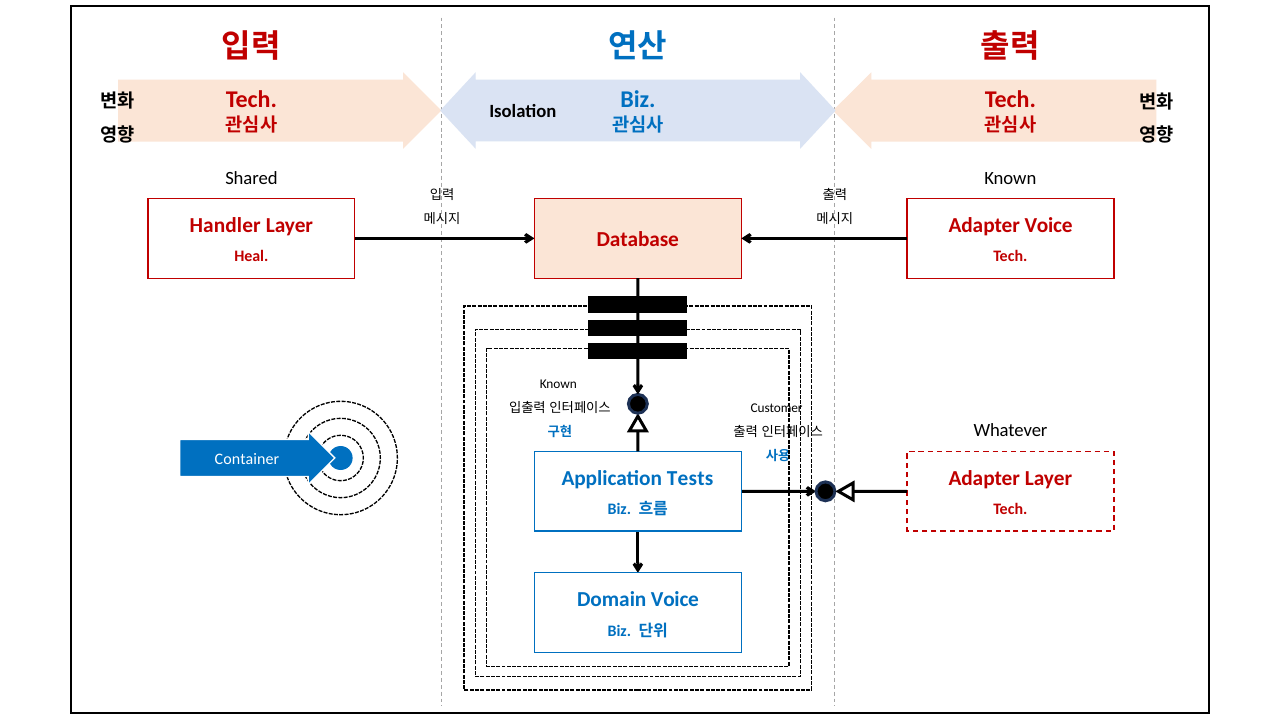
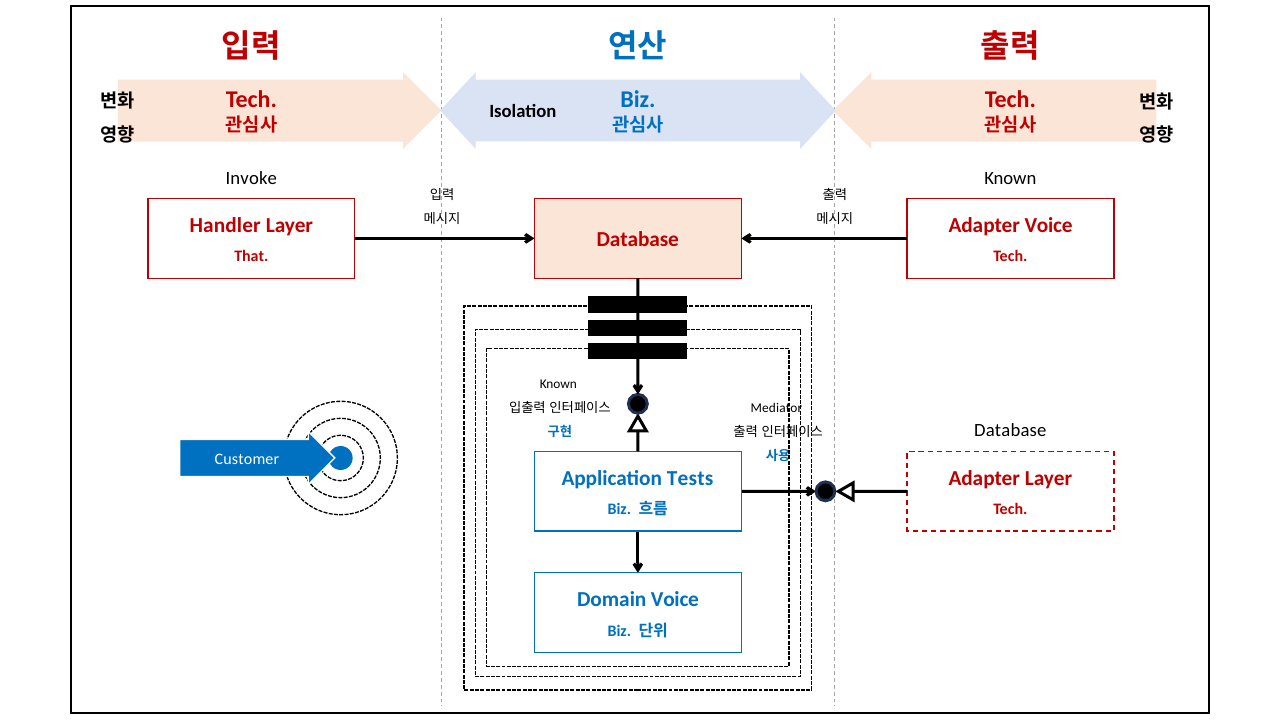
Shared: Shared -> Invoke
Heal: Heal -> That
Customer: Customer -> Mediator
Whatever at (1011, 431): Whatever -> Database
Container: Container -> Customer
